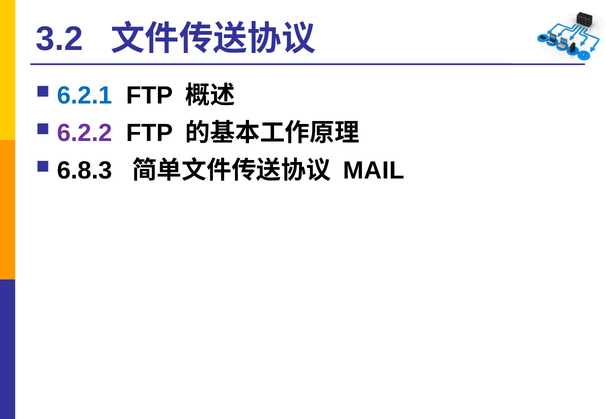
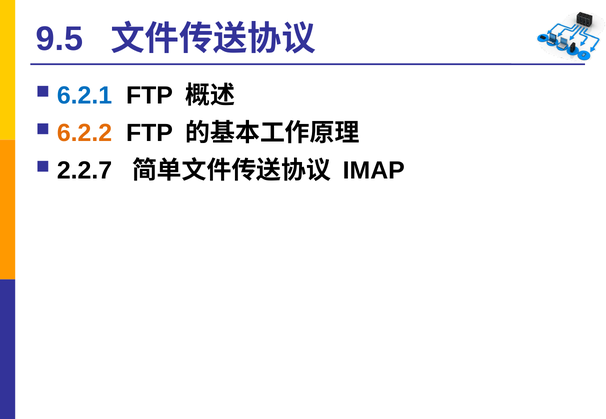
3.2: 3.2 -> 9.5
6.2.2 colour: purple -> orange
6.8.3: 6.8.3 -> 2.2.7
MAIL: MAIL -> IMAP
